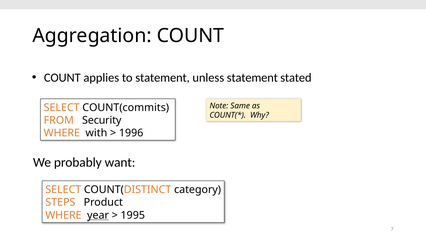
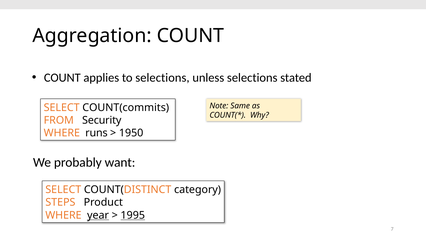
to statement: statement -> selections
unless statement: statement -> selections
with: with -> runs
1996: 1996 -> 1950
1995 underline: none -> present
